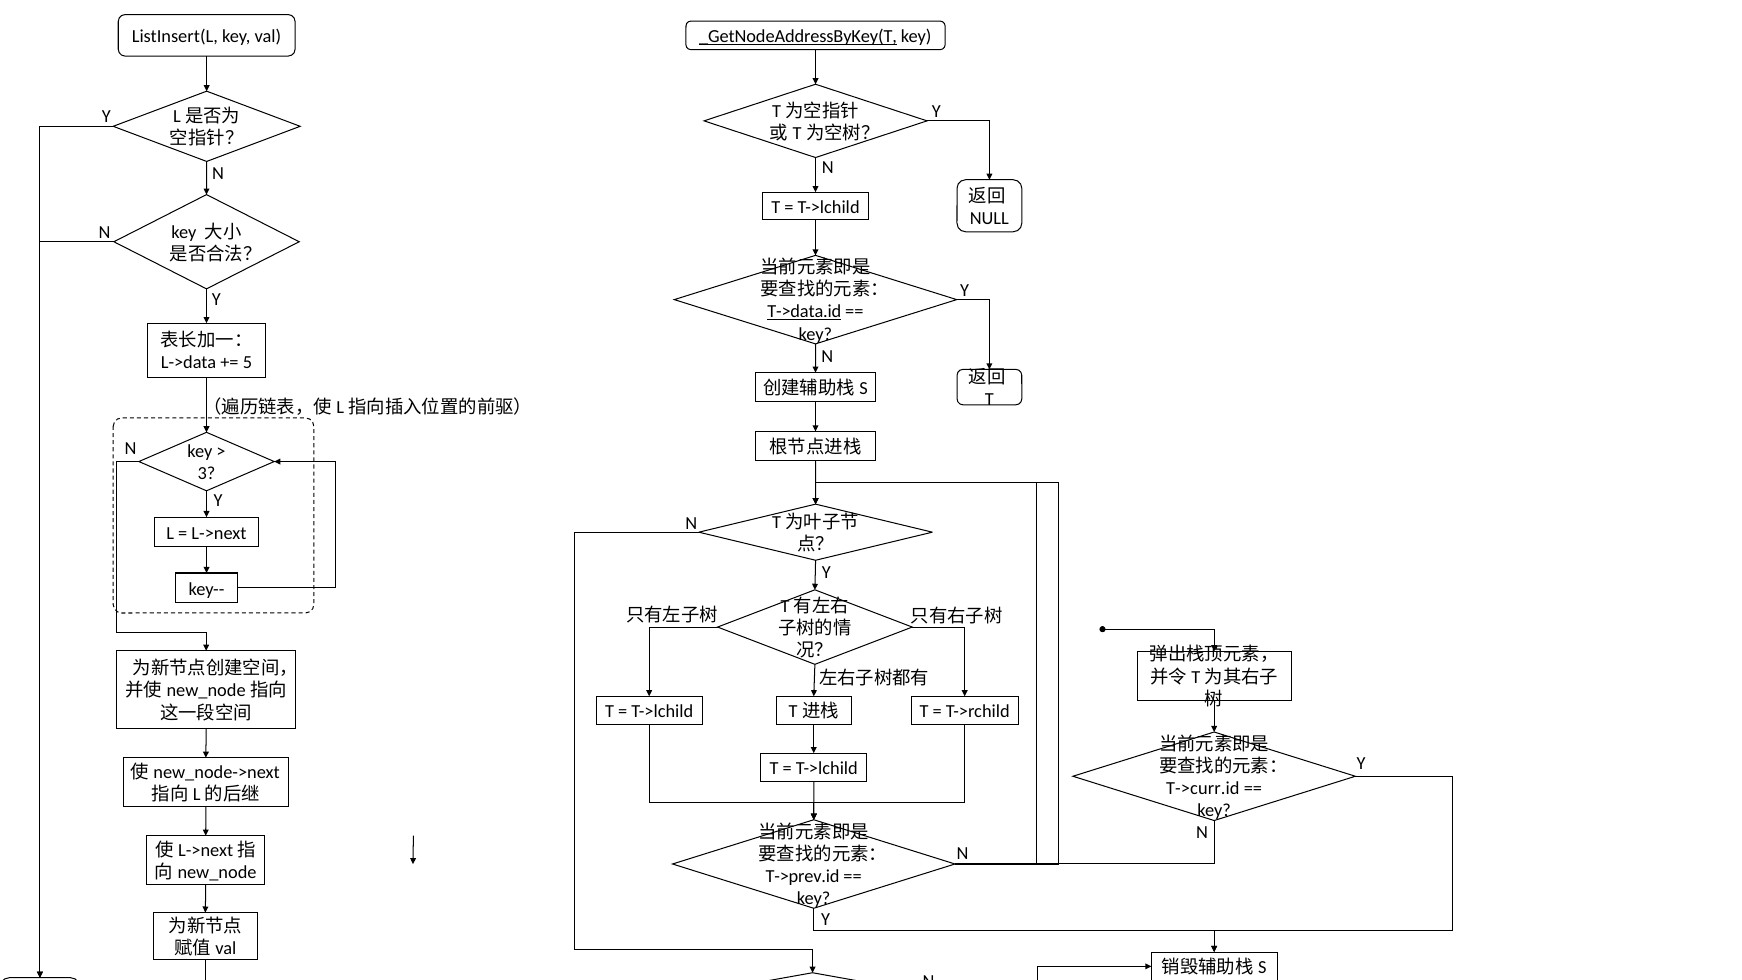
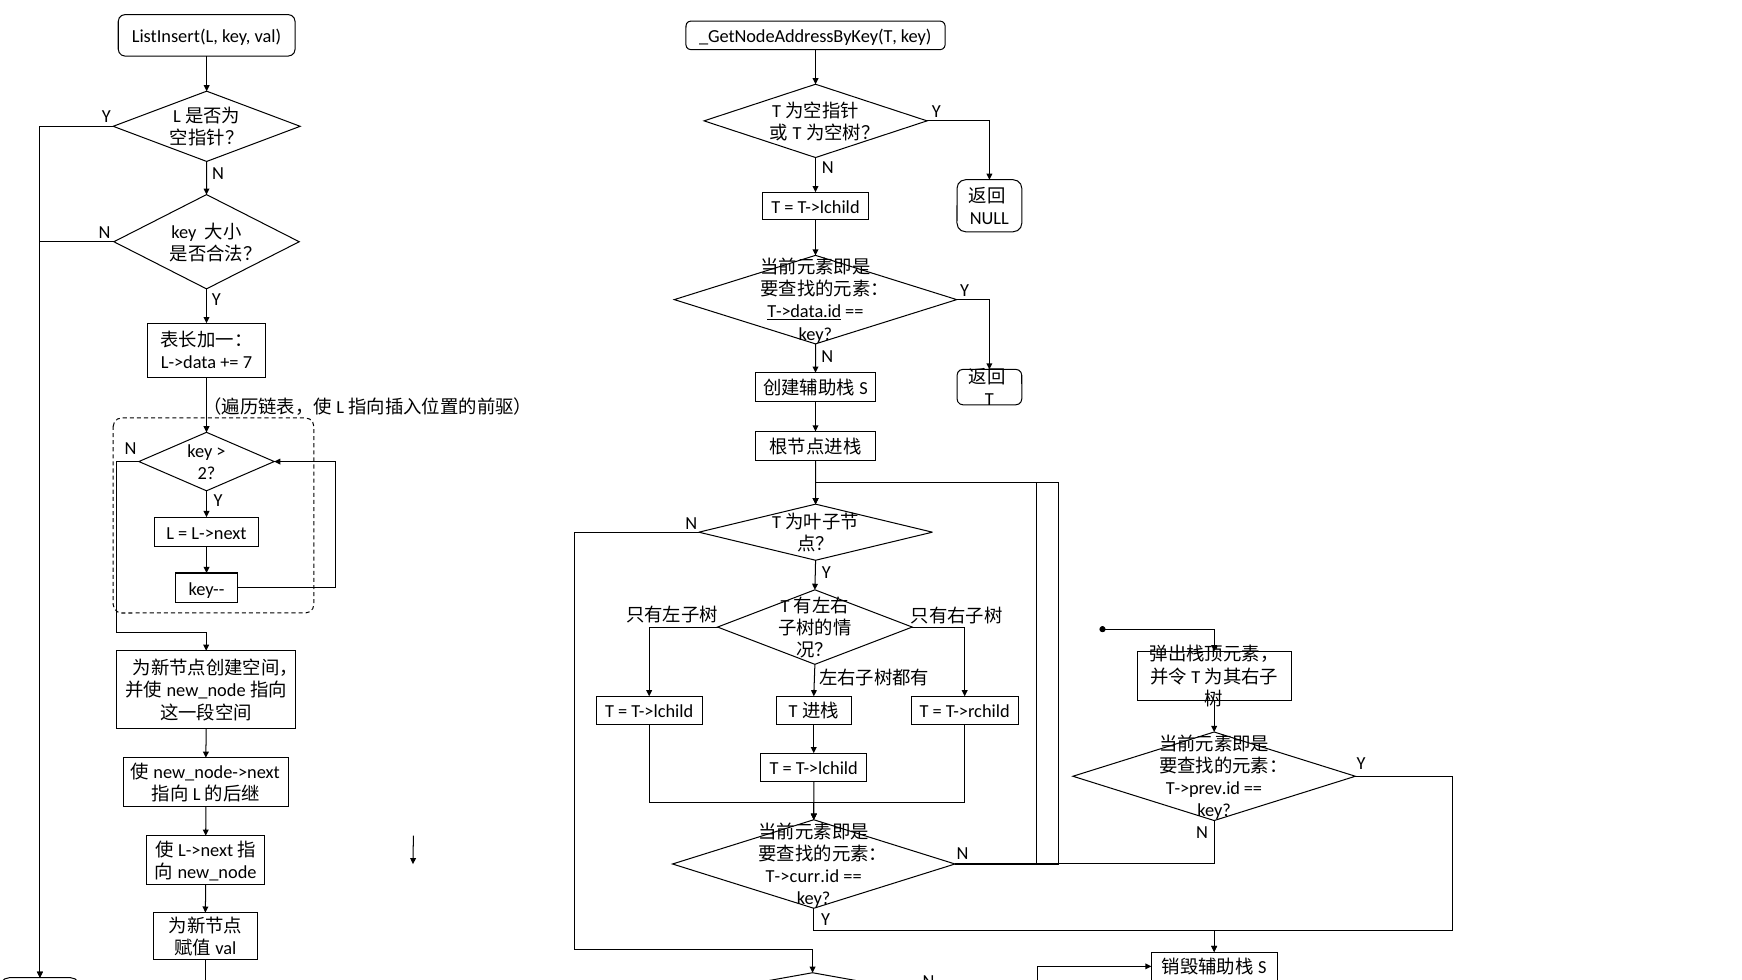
_GetNodeAddressByKey(T underline: present -> none
5: 5 -> 7
3: 3 -> 2
T->curr.id: T->curr.id -> T->prev.id
T->prev.id: T->prev.id -> T->curr.id
